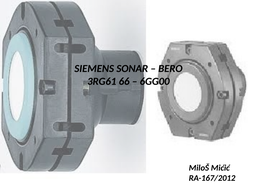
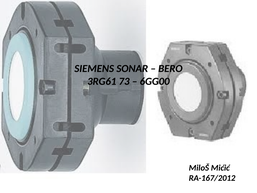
66: 66 -> 73
